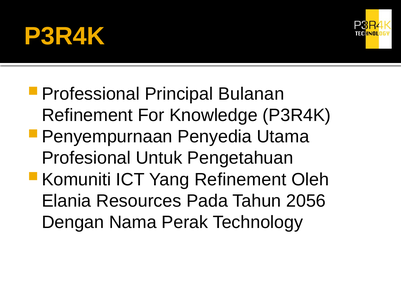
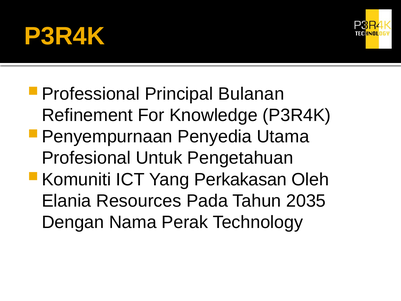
Yang Refinement: Refinement -> Perkakasan
2056: 2056 -> 2035
